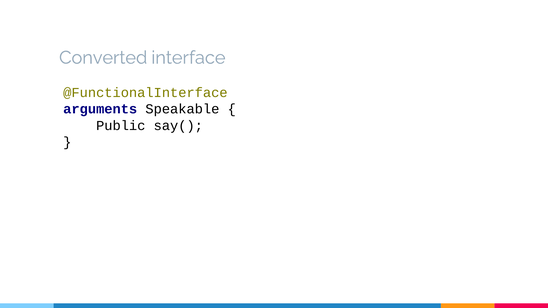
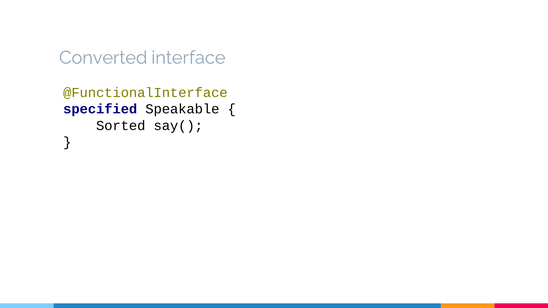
arguments: arguments -> specified
Public: Public -> Sorted
